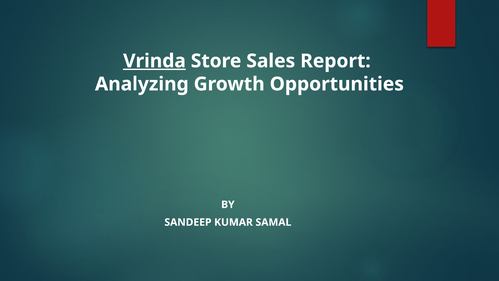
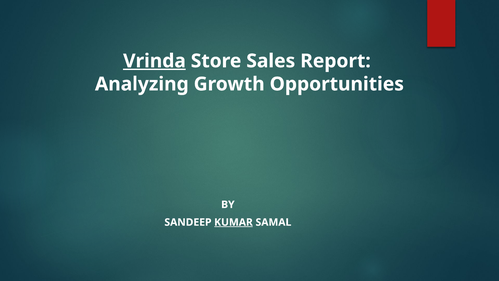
KUMAR underline: none -> present
